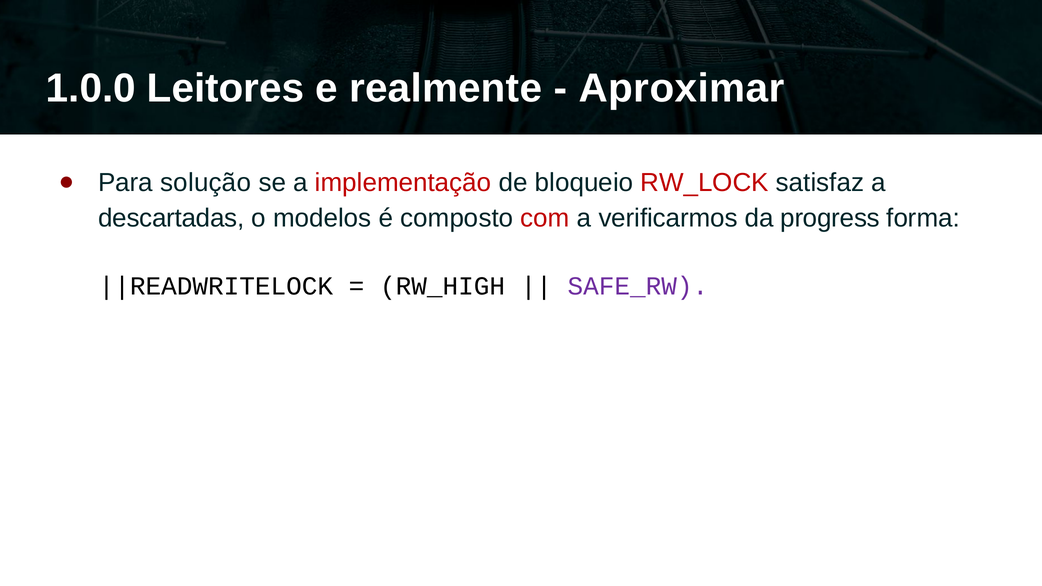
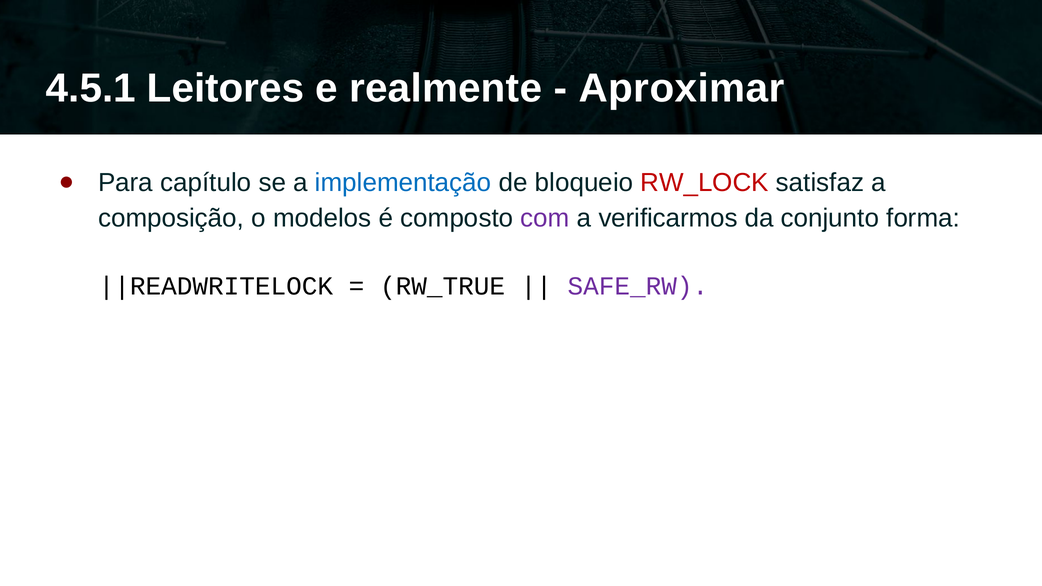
1.0.0: 1.0.0 -> 4.5.1
solução: solução -> capítulo
implementação colour: red -> blue
descartadas: descartadas -> composição
com colour: red -> purple
progress: progress -> conjunto
RW_HIGH: RW_HIGH -> RW_TRUE
